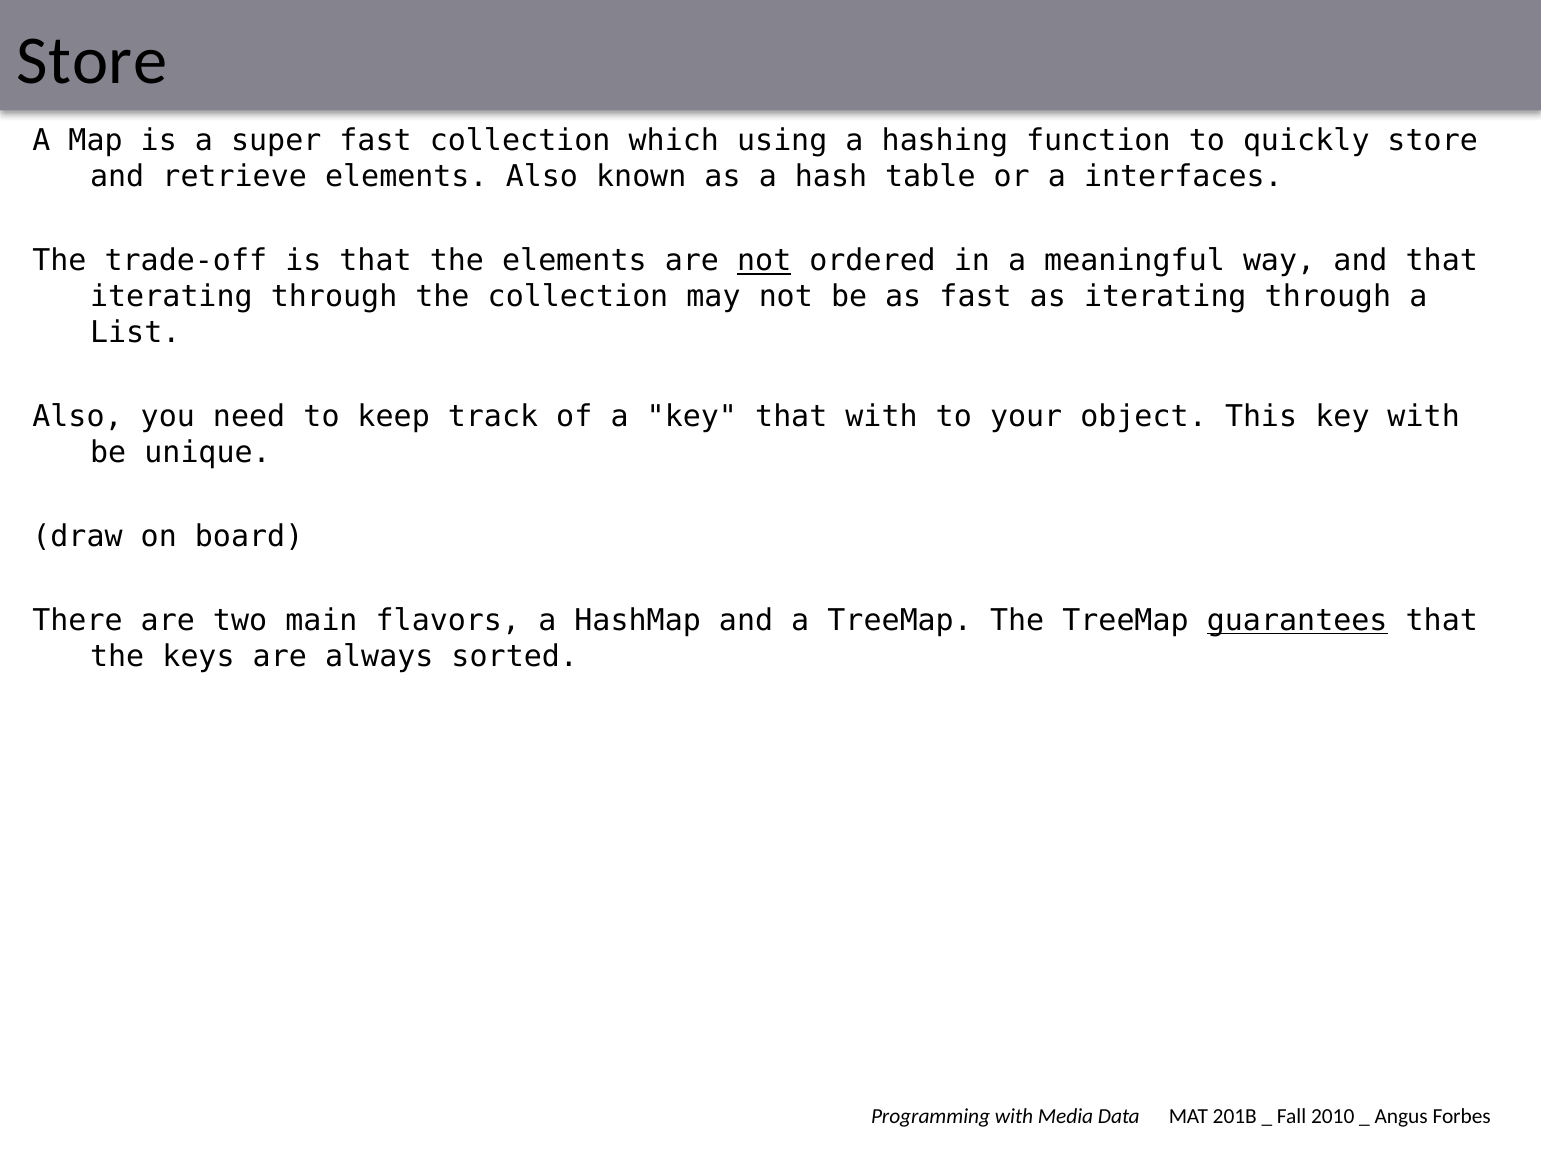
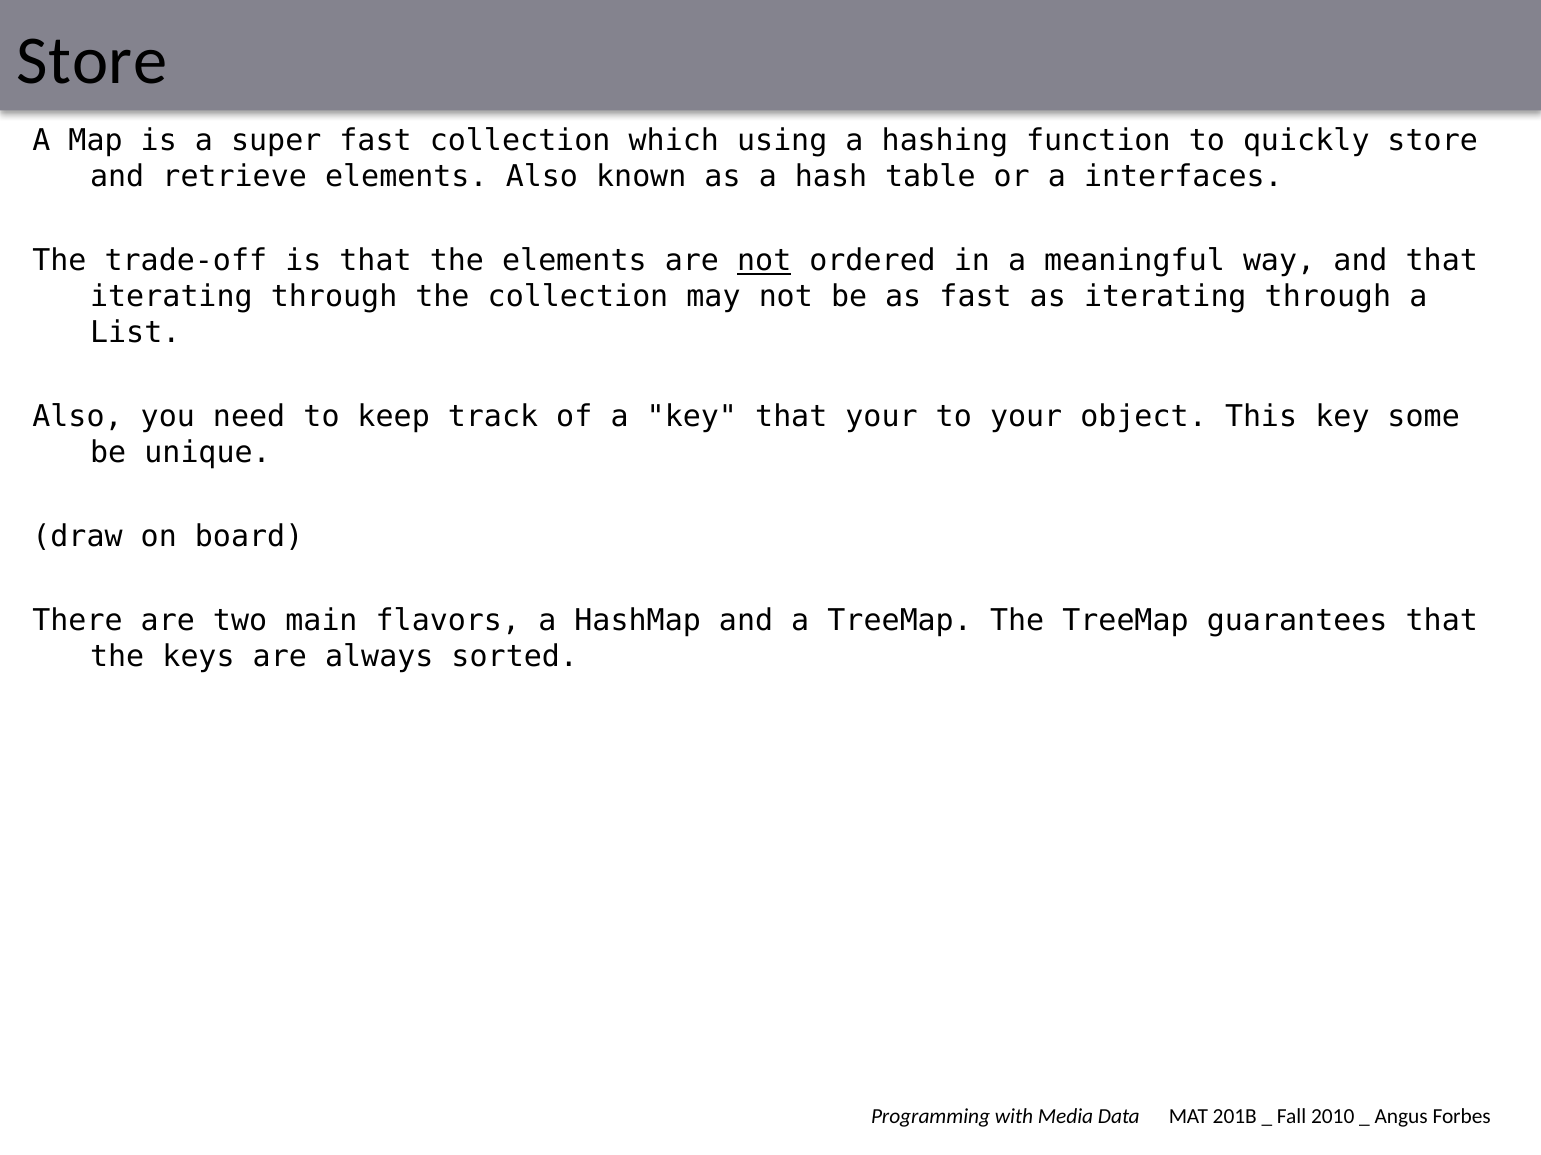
that with: with -> your
key with: with -> some
guarantees underline: present -> none
